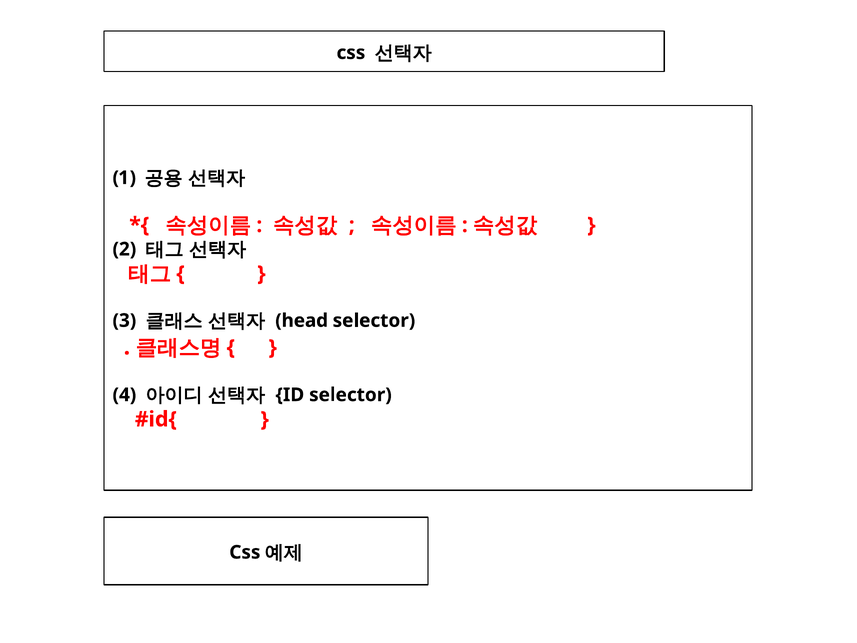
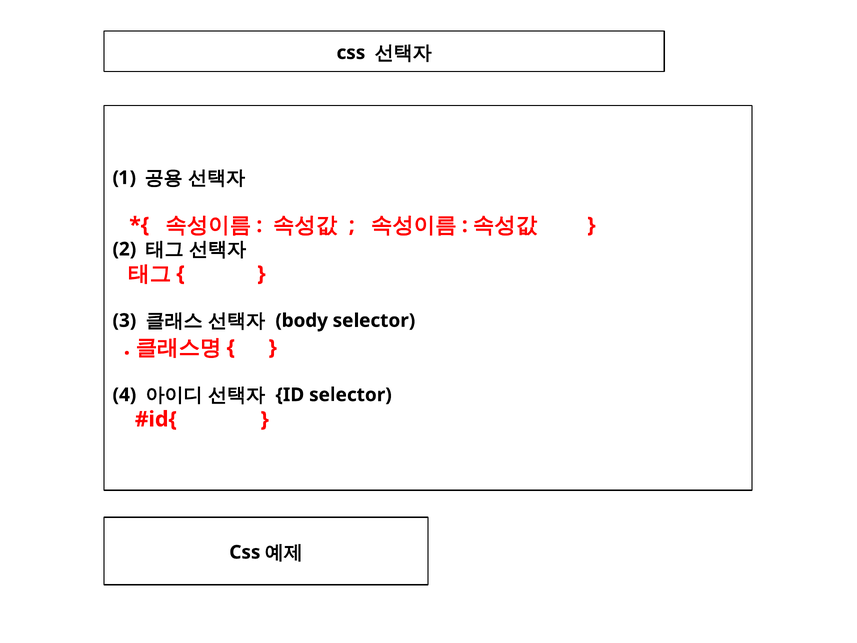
head: head -> body
